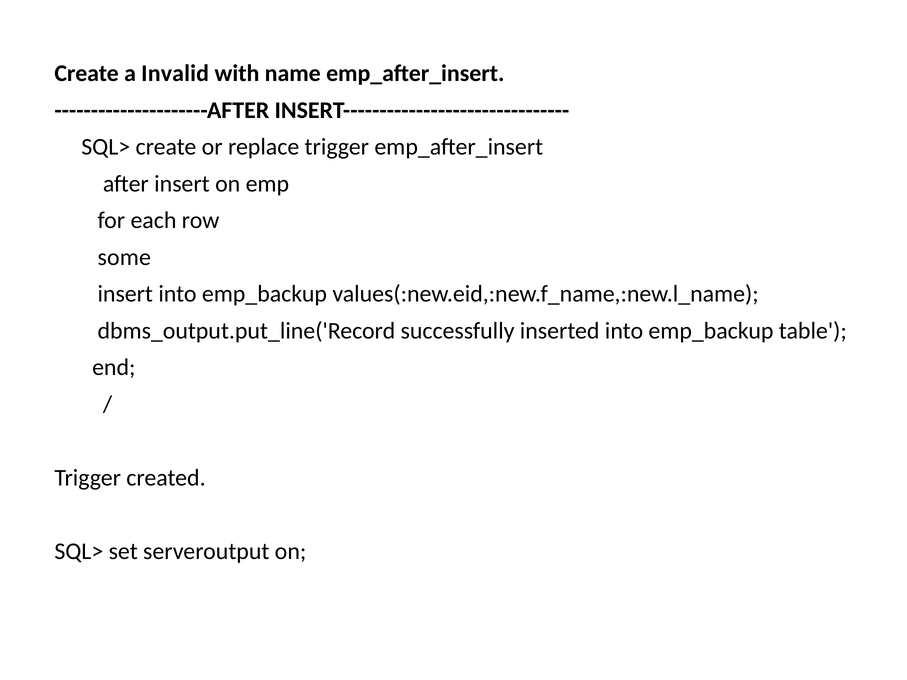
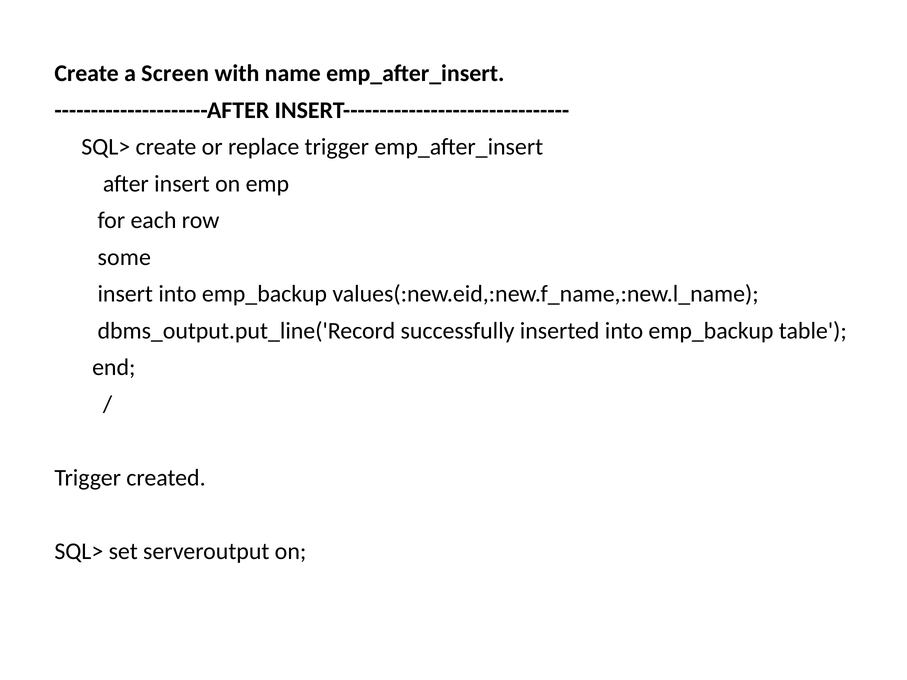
Invalid: Invalid -> Screen
